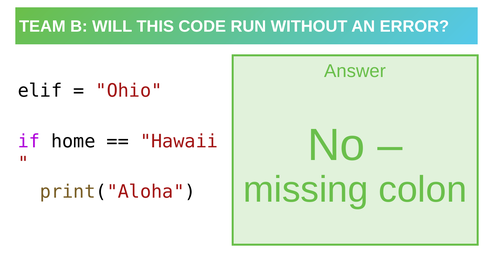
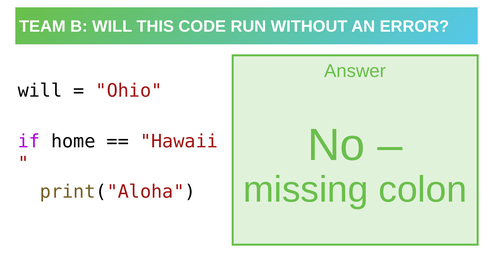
elif at (40, 91): elif -> will
